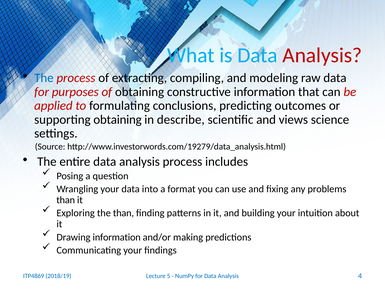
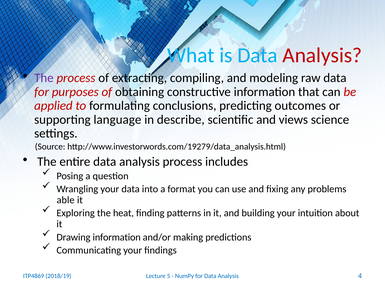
The at (44, 78) colour: blue -> purple
supporting obtaining: obtaining -> language
than at (66, 200): than -> able
the than: than -> heat
